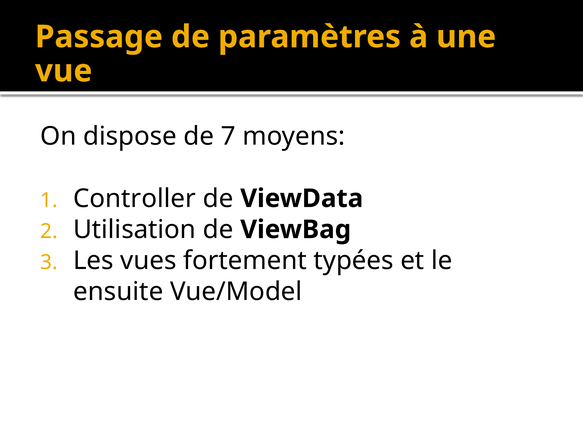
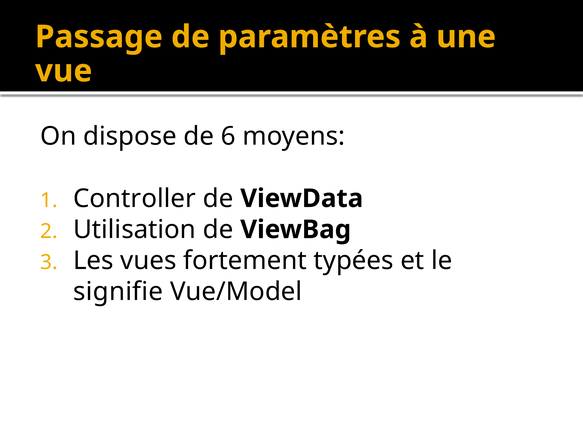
7: 7 -> 6
ensuite: ensuite -> signifie
